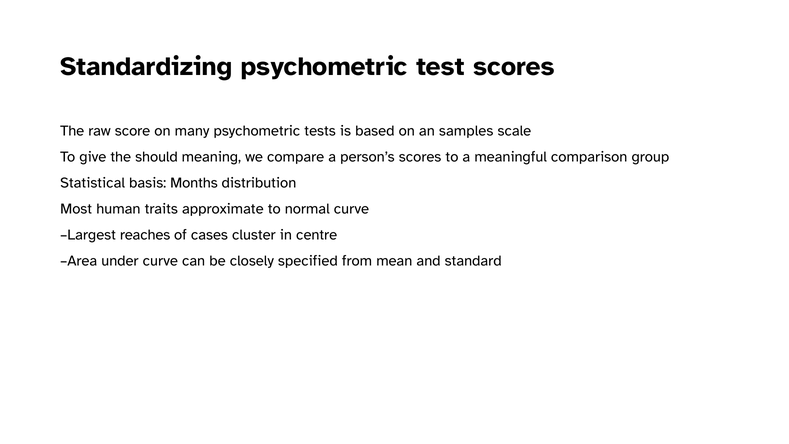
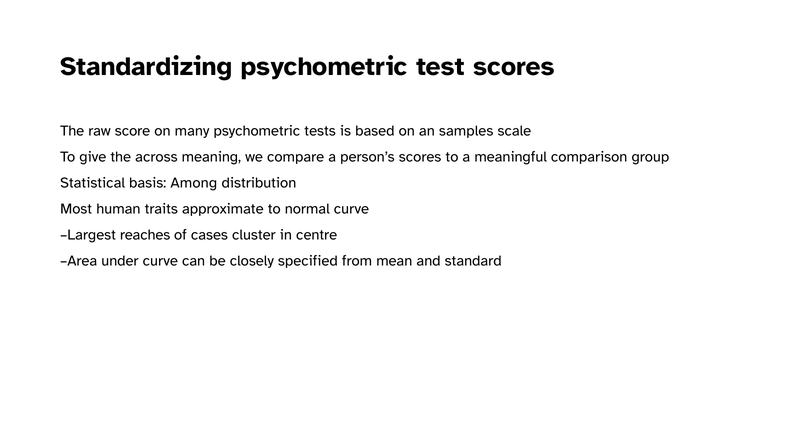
should: should -> across
Months: Months -> Among
